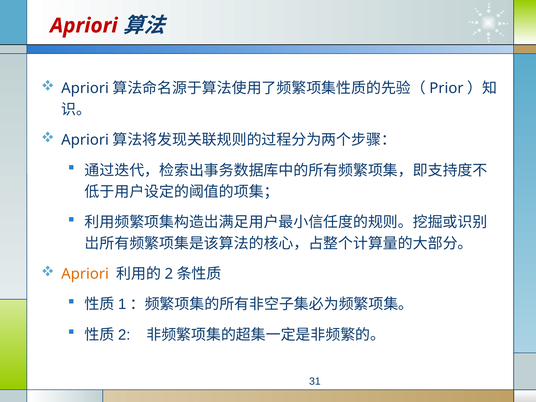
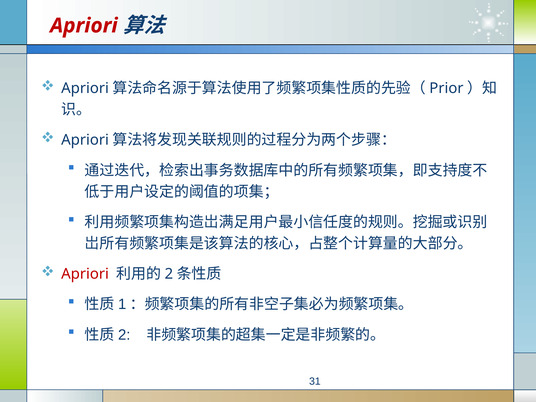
Apriori at (85, 274) colour: orange -> red
